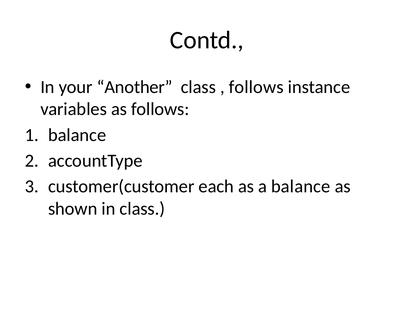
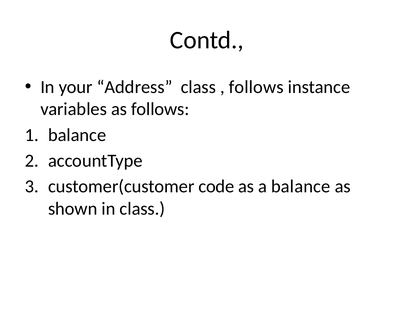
Another: Another -> Address
each: each -> code
